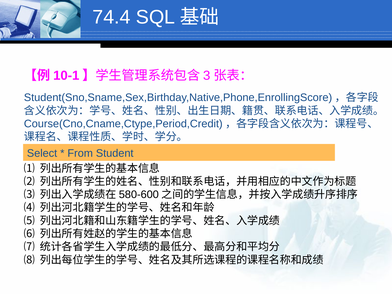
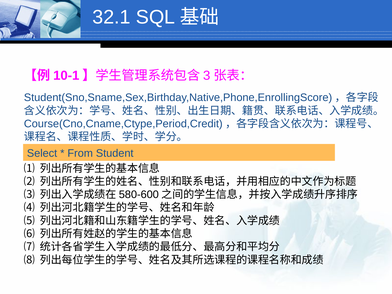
74.4: 74.4 -> 32.1
